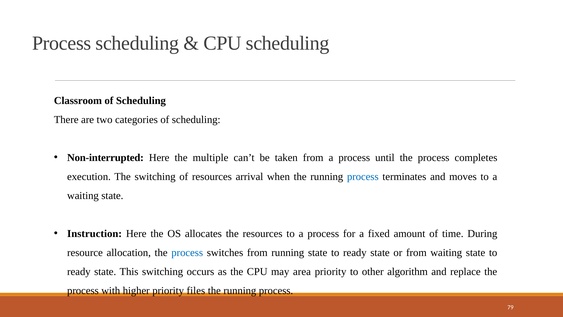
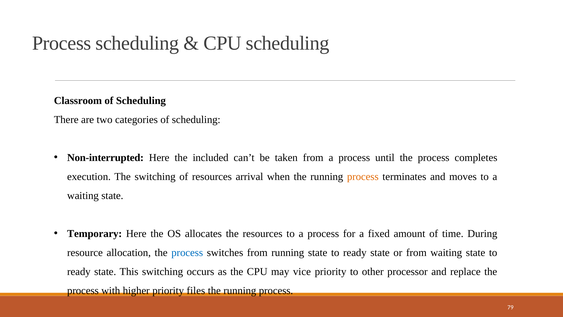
multiple: multiple -> included
process at (363, 176) colour: blue -> orange
Instruction: Instruction -> Temporary
area: area -> vice
algorithm: algorithm -> processor
